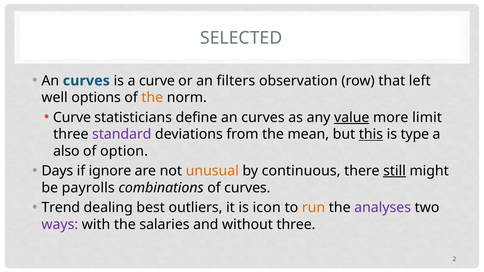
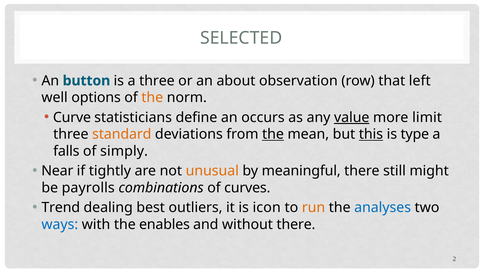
curves at (86, 81): curves -> button
a curve: curve -> three
filters: filters -> about
define an curves: curves -> occurs
standard colour: purple -> orange
the at (273, 134) underline: none -> present
also: also -> falls
option: option -> simply
Days: Days -> Near
ignore: ignore -> tightly
continuous: continuous -> meaningful
still underline: present -> none
analyses colour: purple -> blue
ways colour: purple -> blue
salaries: salaries -> enables
without three: three -> there
